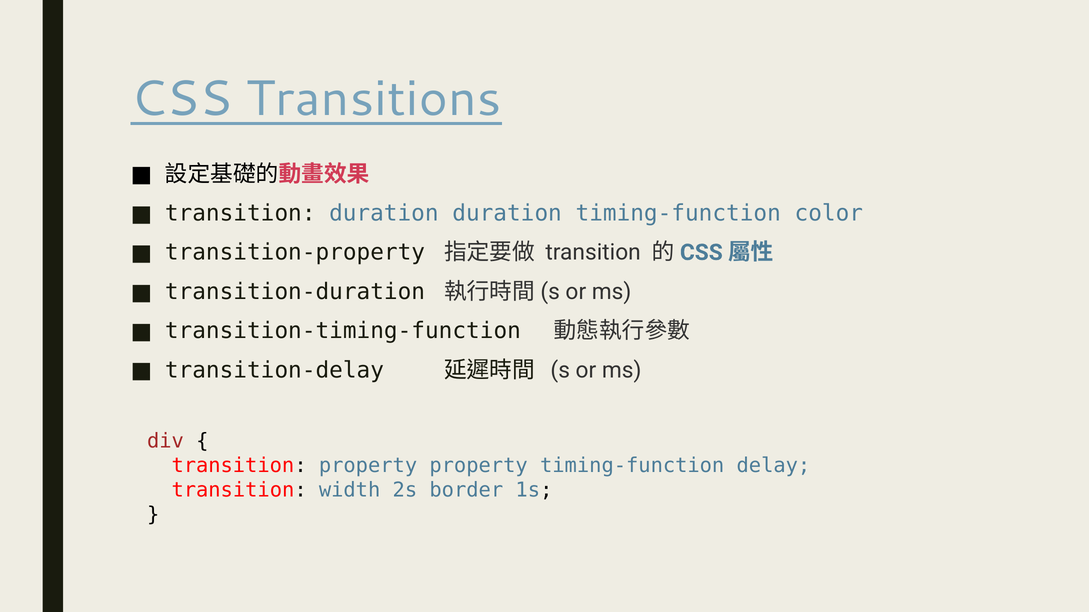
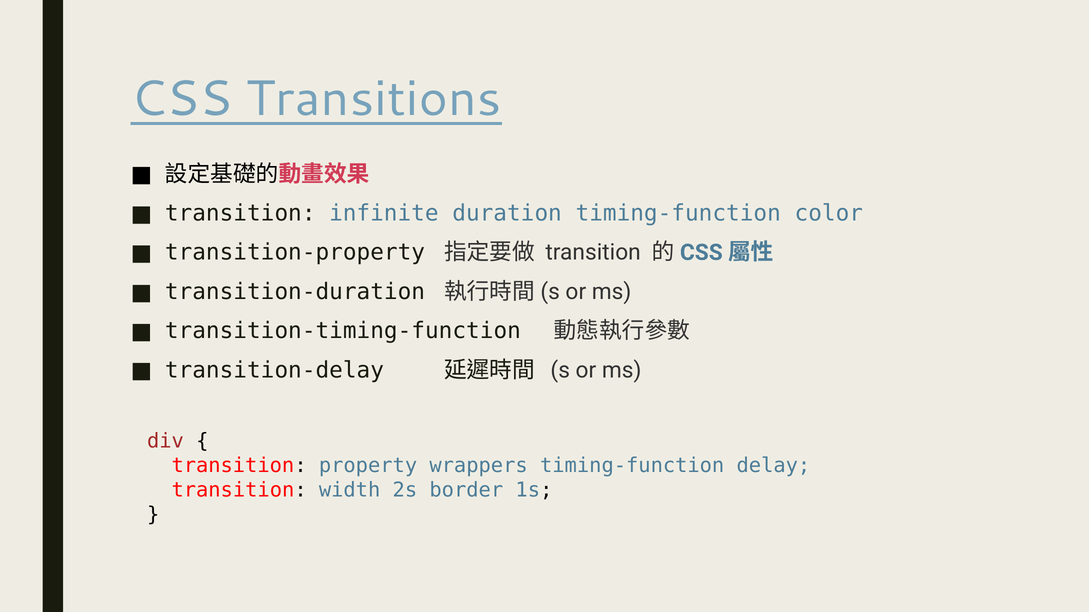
transition duration: duration -> infinite
property property: property -> wrappers
